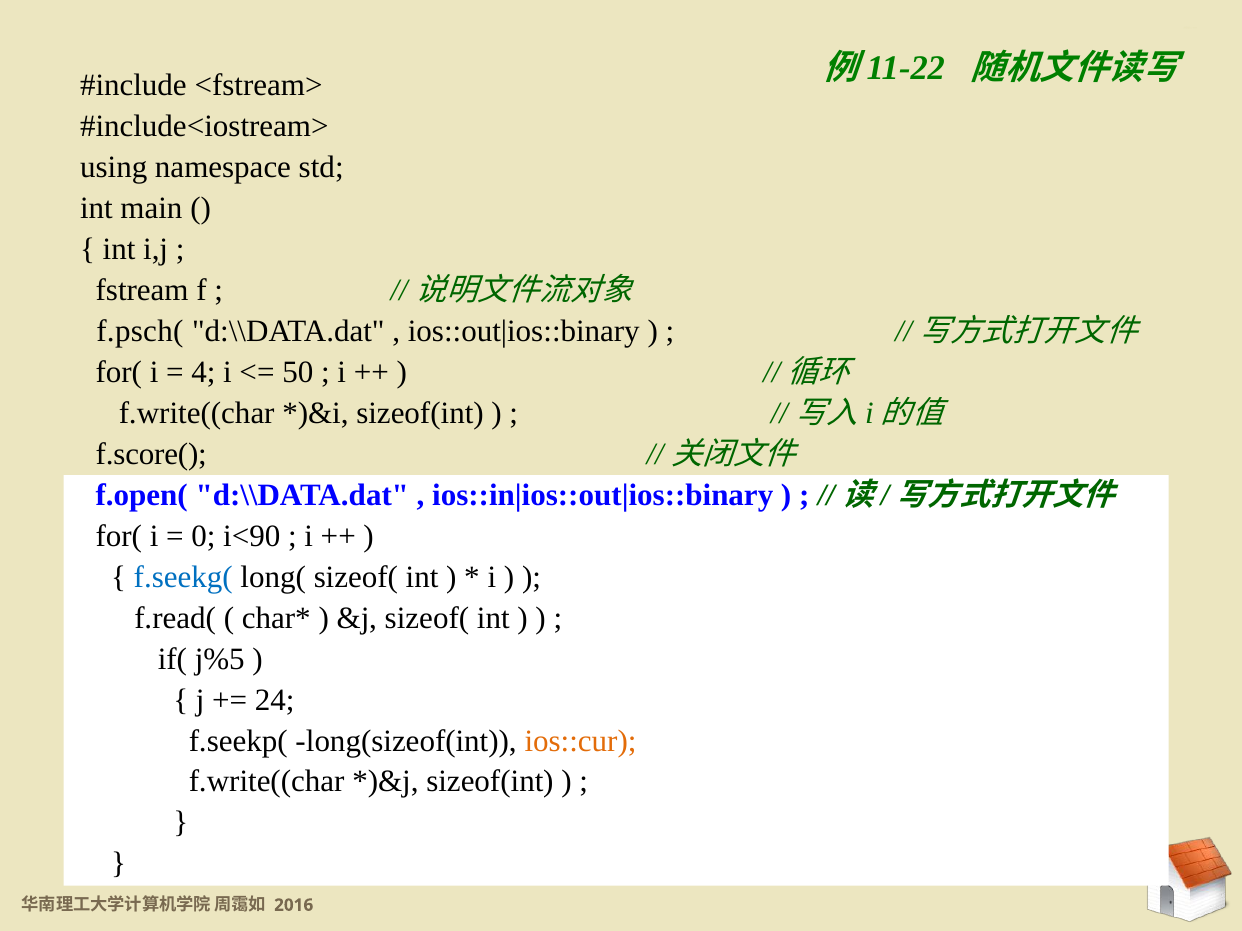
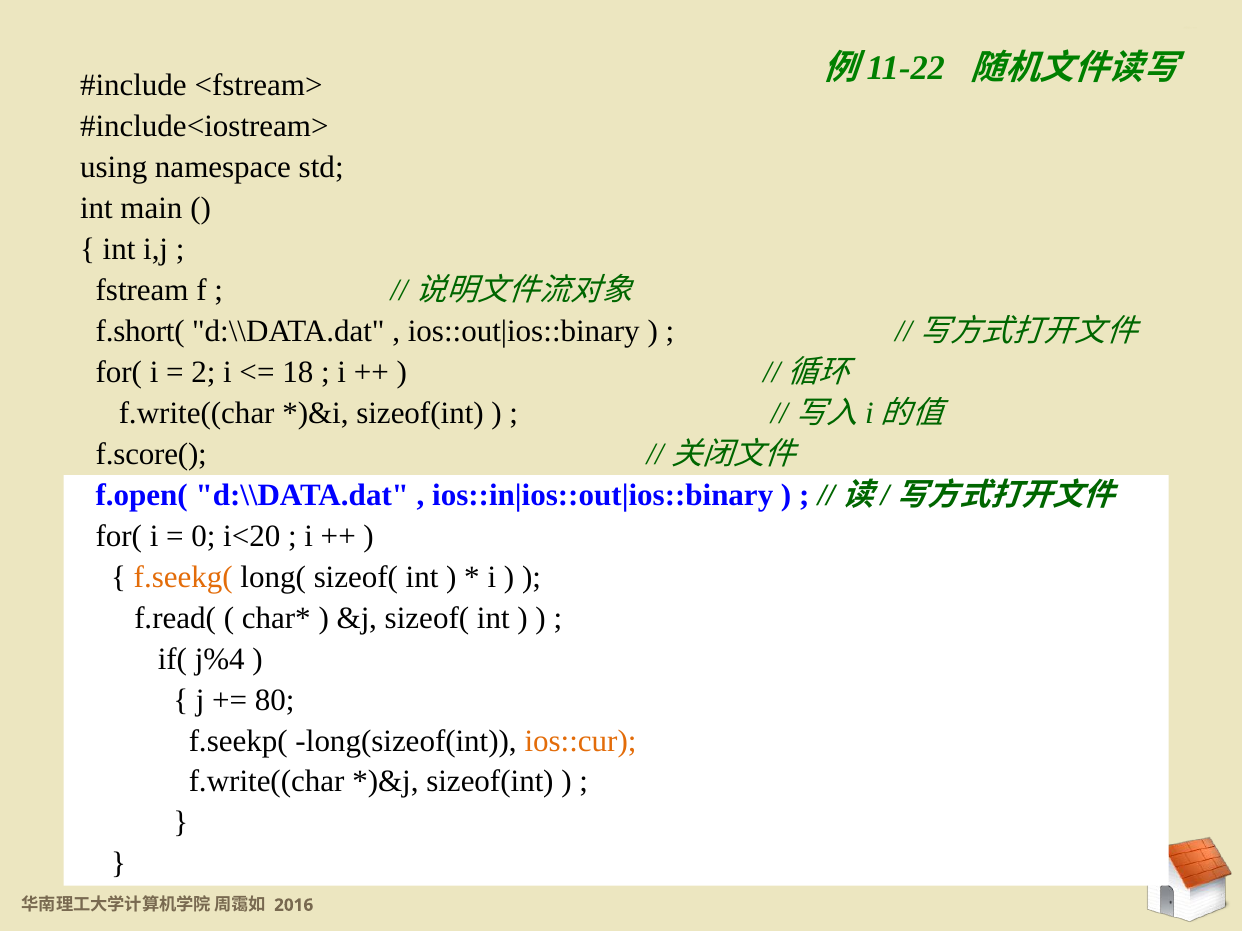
f.psch(: f.psch( -> f.short(
4 at (203, 372): 4 -> 2
50: 50 -> 18
i<90: i<90 -> i<20
f.seekg( colour: blue -> orange
j%5: j%5 -> j%4
24: 24 -> 80
